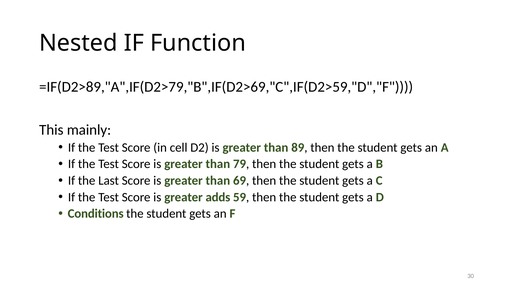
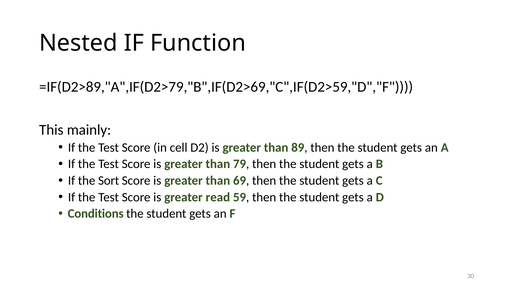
Last: Last -> Sort
adds: adds -> read
